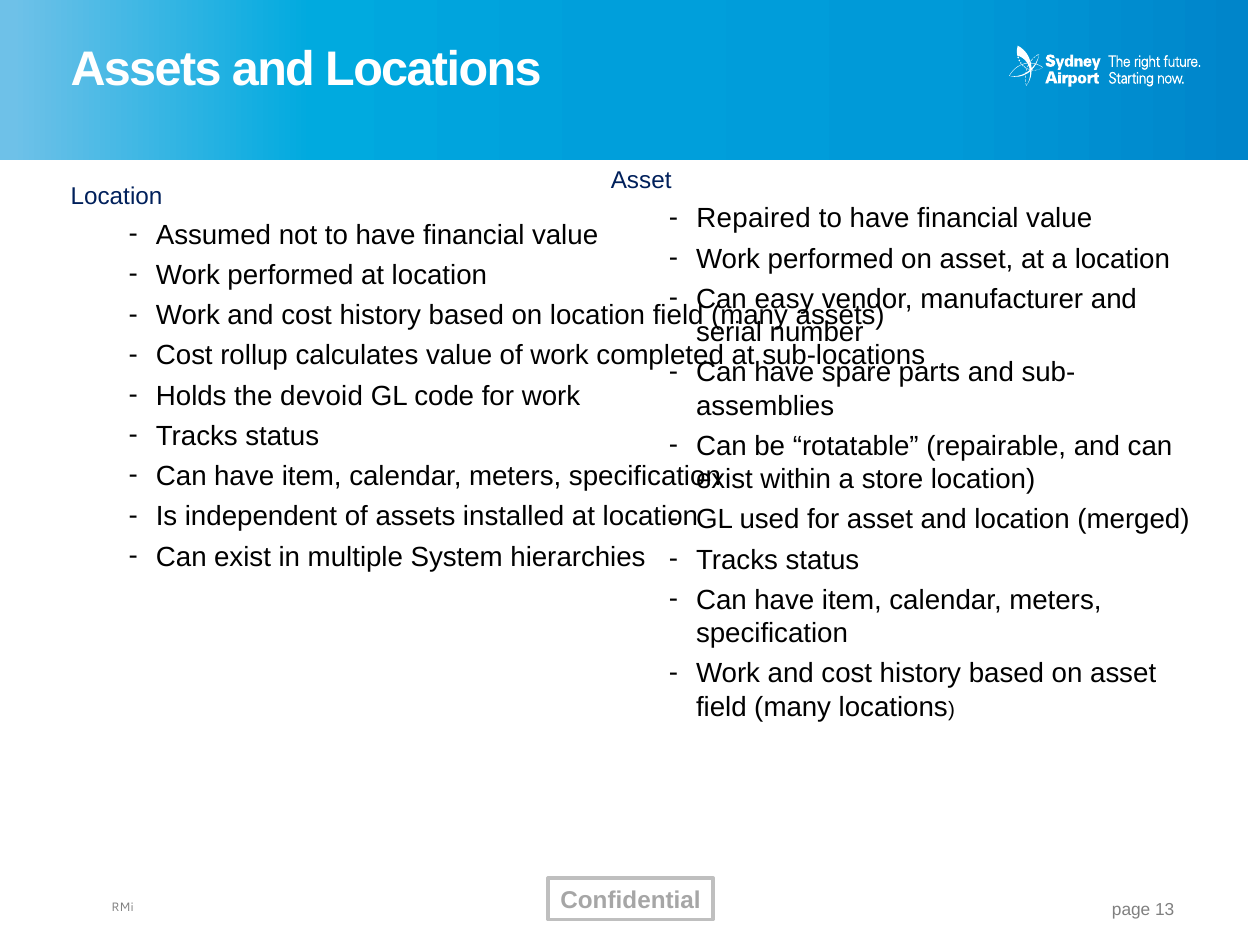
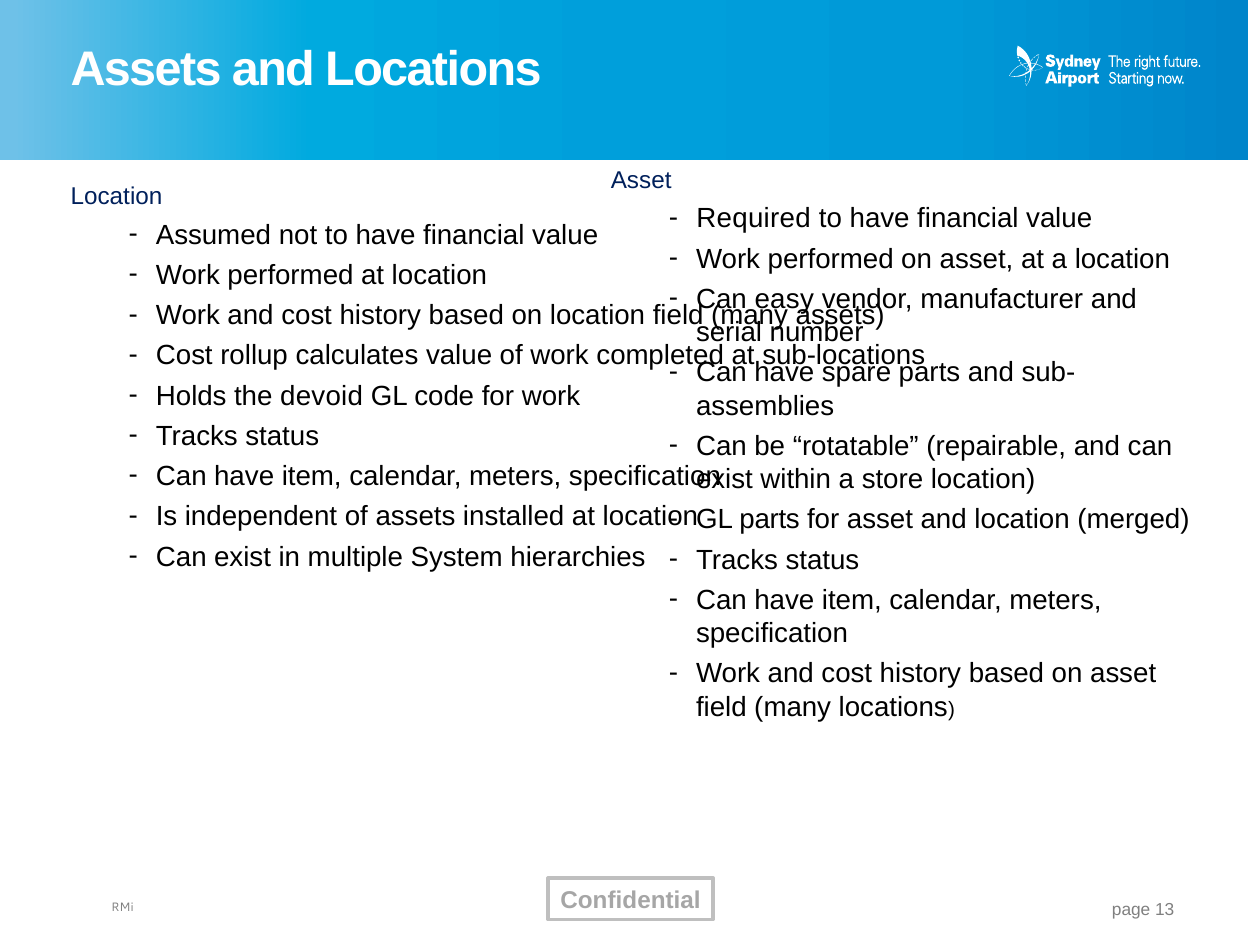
Repaired: Repaired -> Required
GL used: used -> parts
